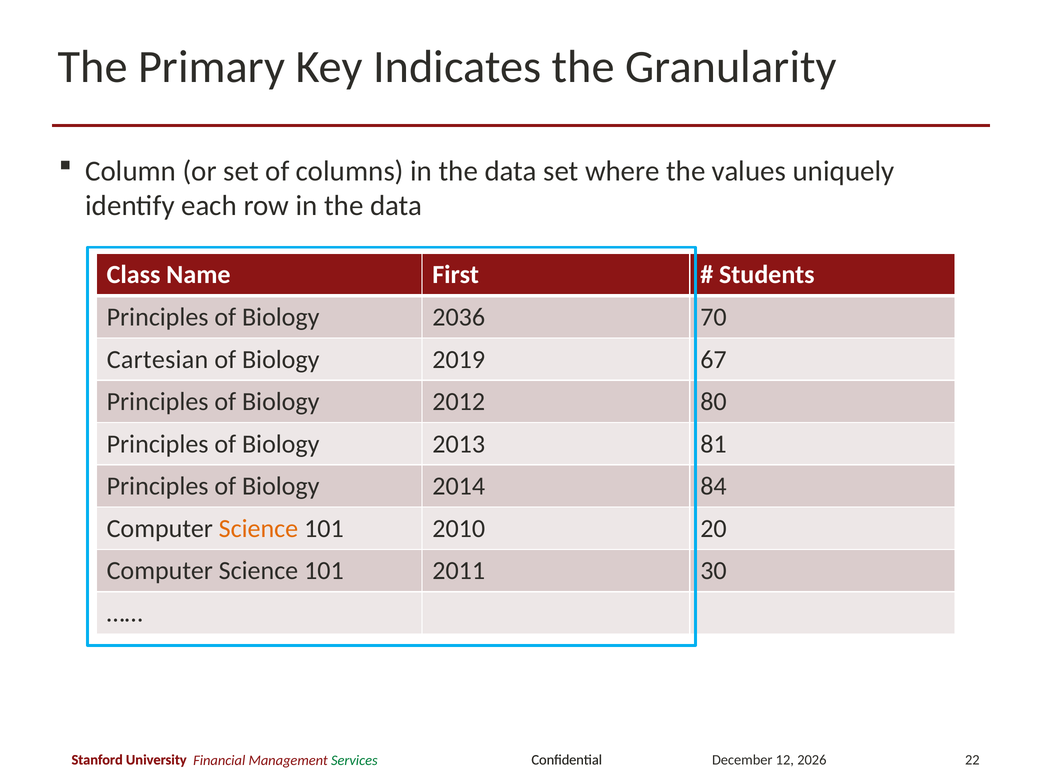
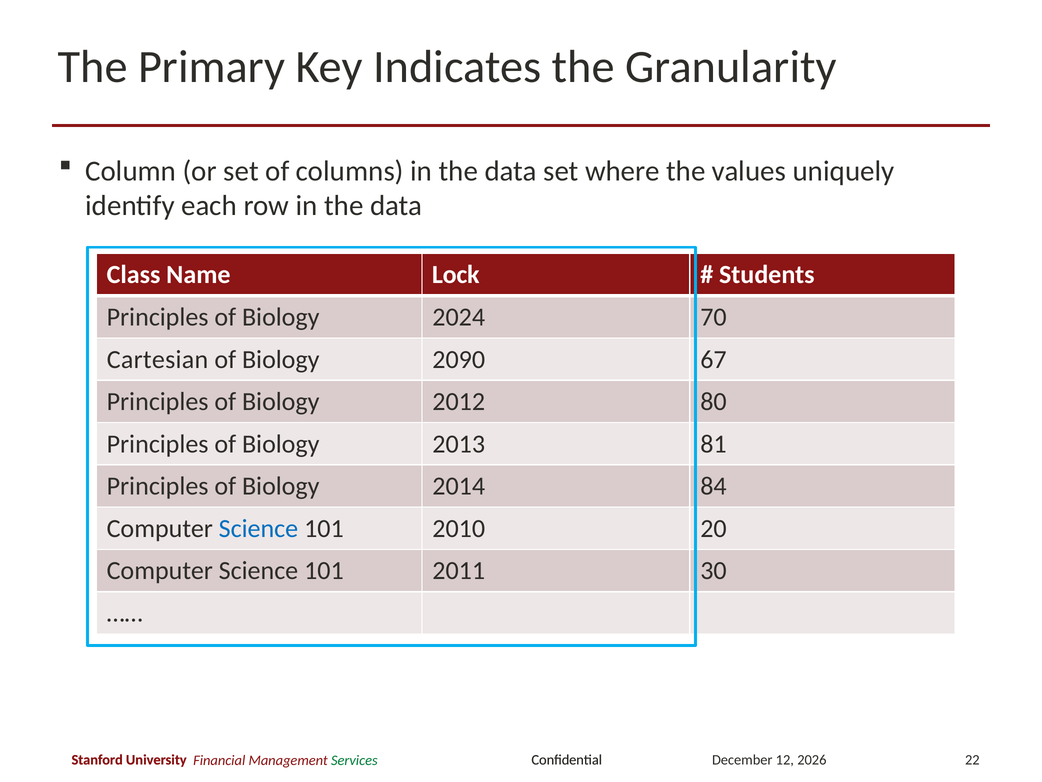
First: First -> Lock
2036: 2036 -> 2024
2019: 2019 -> 2090
Science at (258, 528) colour: orange -> blue
